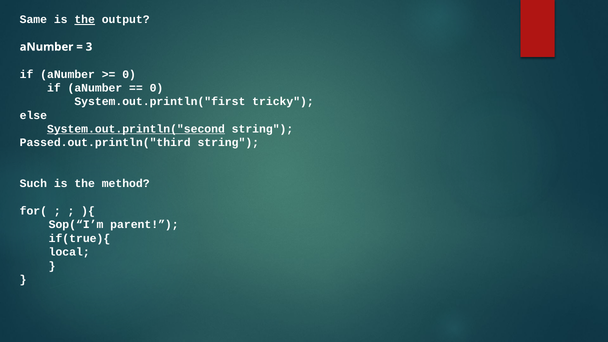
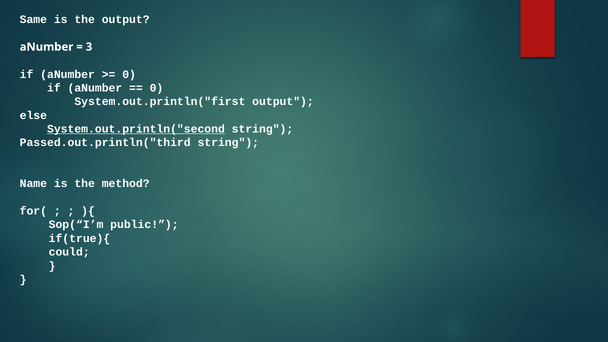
the at (85, 20) underline: present -> none
System.out.println("first tricky: tricky -> output
Such: Such -> Name
parent: parent -> public
local: local -> could
